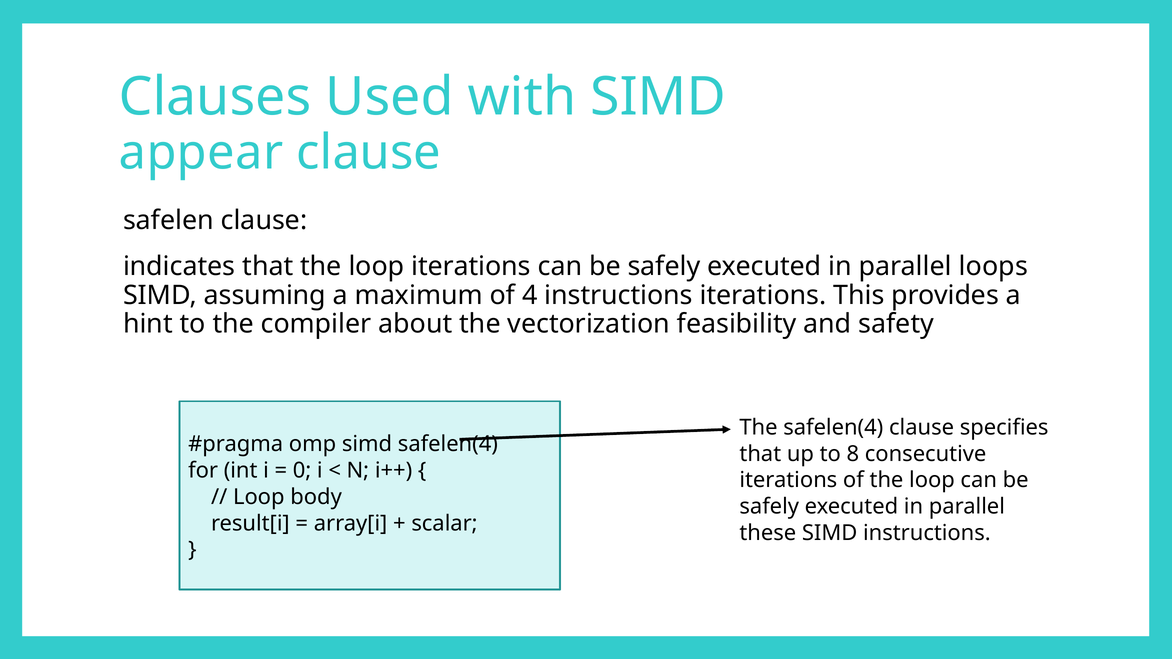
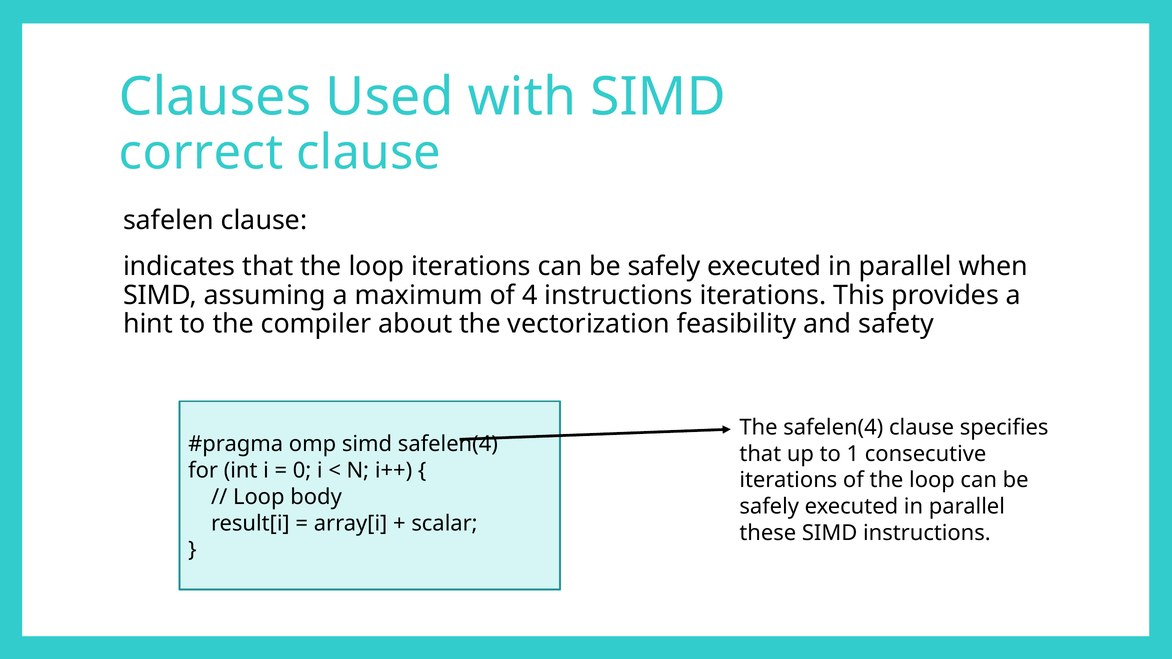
appear: appear -> correct
loops: loops -> when
8: 8 -> 1
